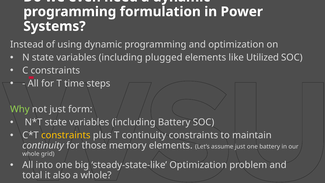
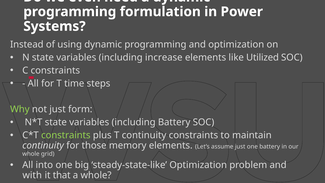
plugged: plugged -> increase
constraints at (66, 135) colour: yellow -> light green
total: total -> with
also: also -> that
